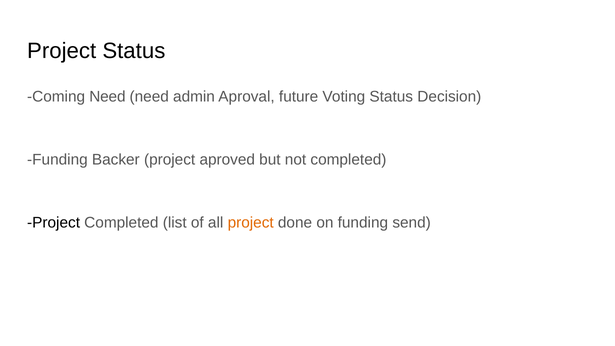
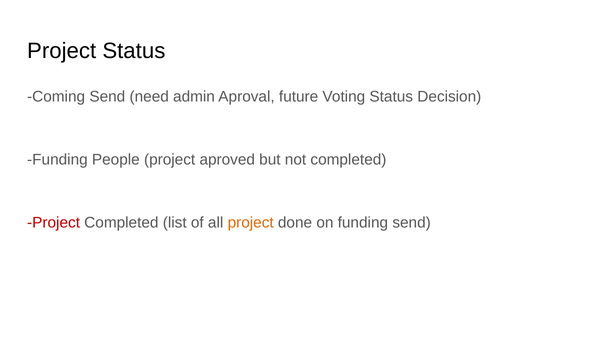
Coming Need: Need -> Send
Backer: Backer -> People
Project at (54, 223) colour: black -> red
